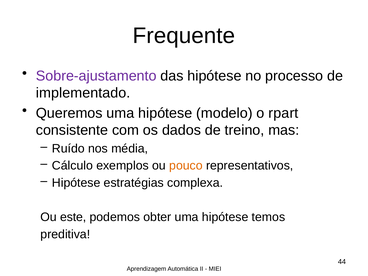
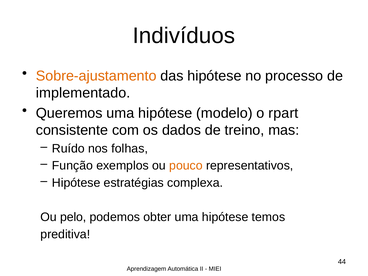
Frequente: Frequente -> Indivíduos
Sobre-ajustamento colour: purple -> orange
média: média -> folhas
Cálculo: Cálculo -> Função
este: este -> pelo
